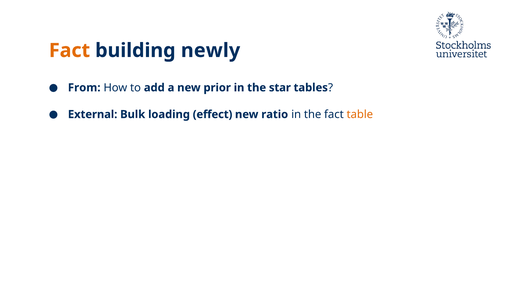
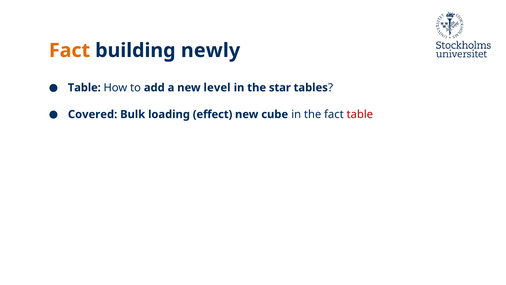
From at (84, 88): From -> Table
prior: prior -> level
External: External -> Covered
ratio: ratio -> cube
table at (360, 114) colour: orange -> red
